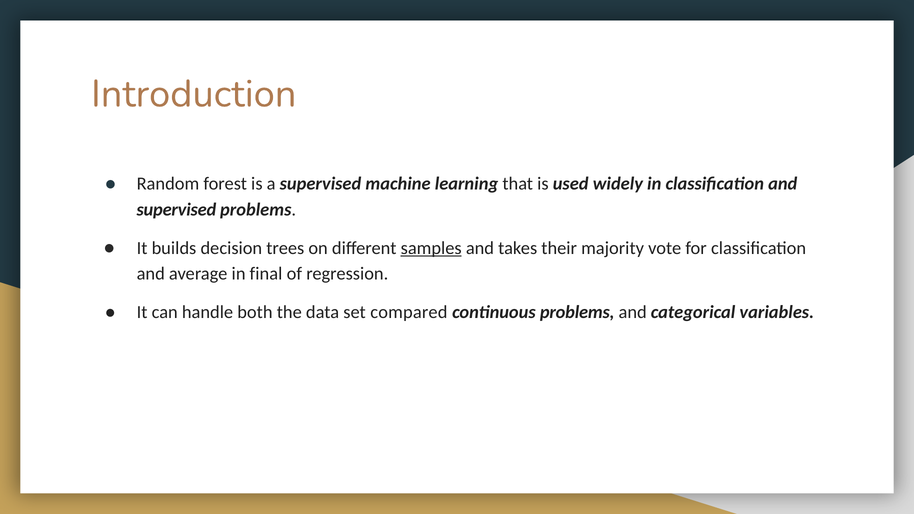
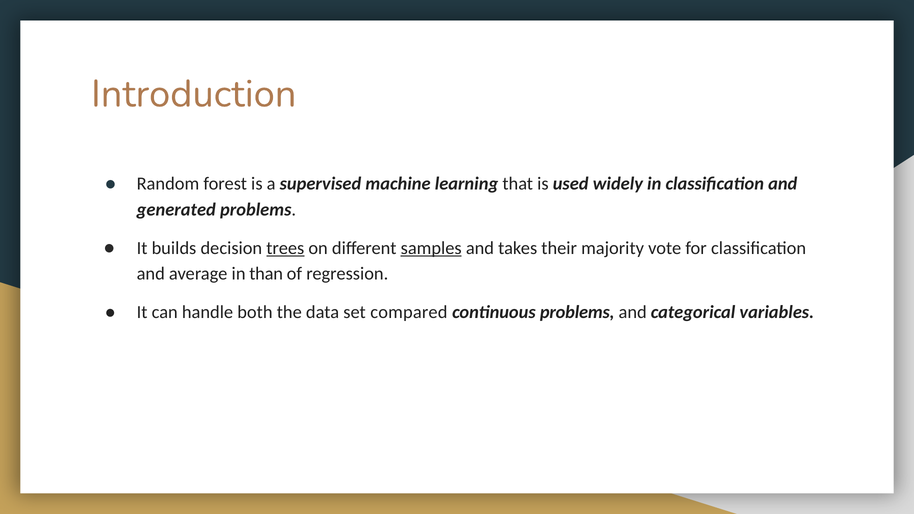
supervised at (176, 210): supervised -> generated
trees underline: none -> present
final: final -> than
